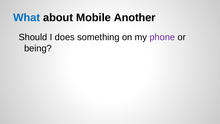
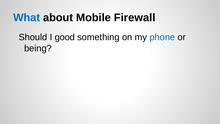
Another: Another -> Firewall
does: does -> good
phone colour: purple -> blue
